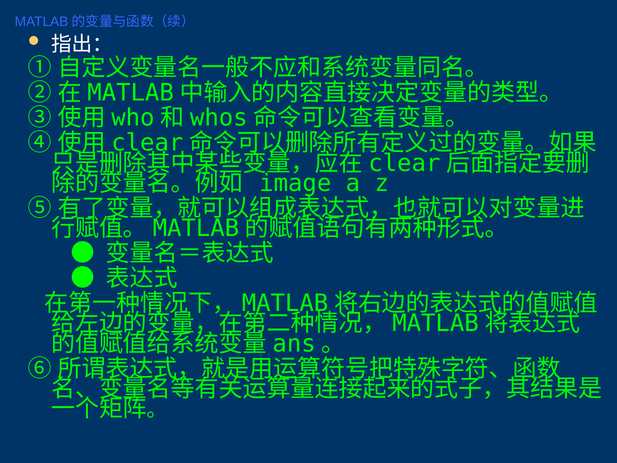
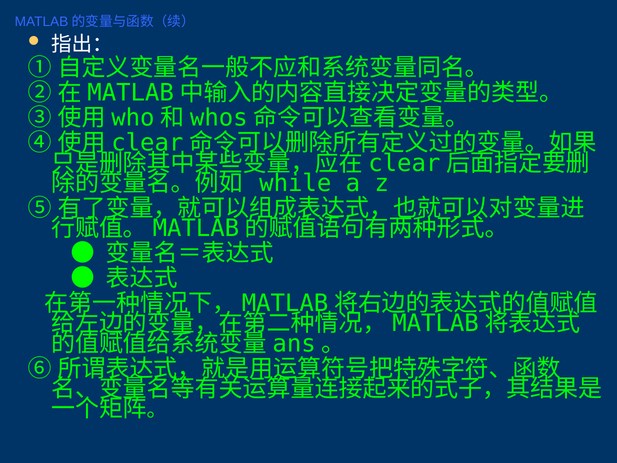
image: image -> while
